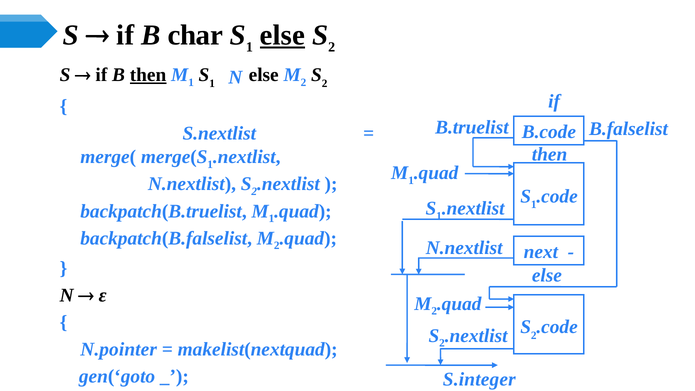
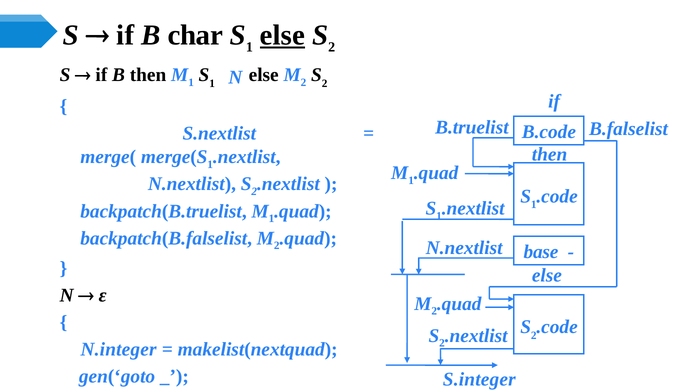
then at (148, 75) underline: present -> none
next: next -> base
N.pointer: N.pointer -> N.integer
